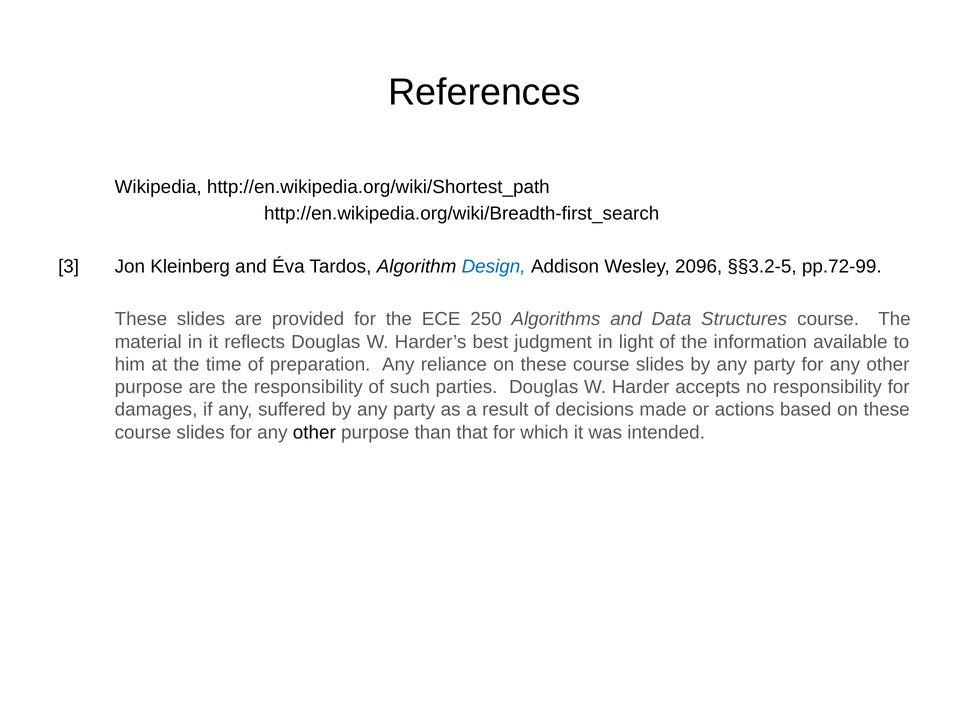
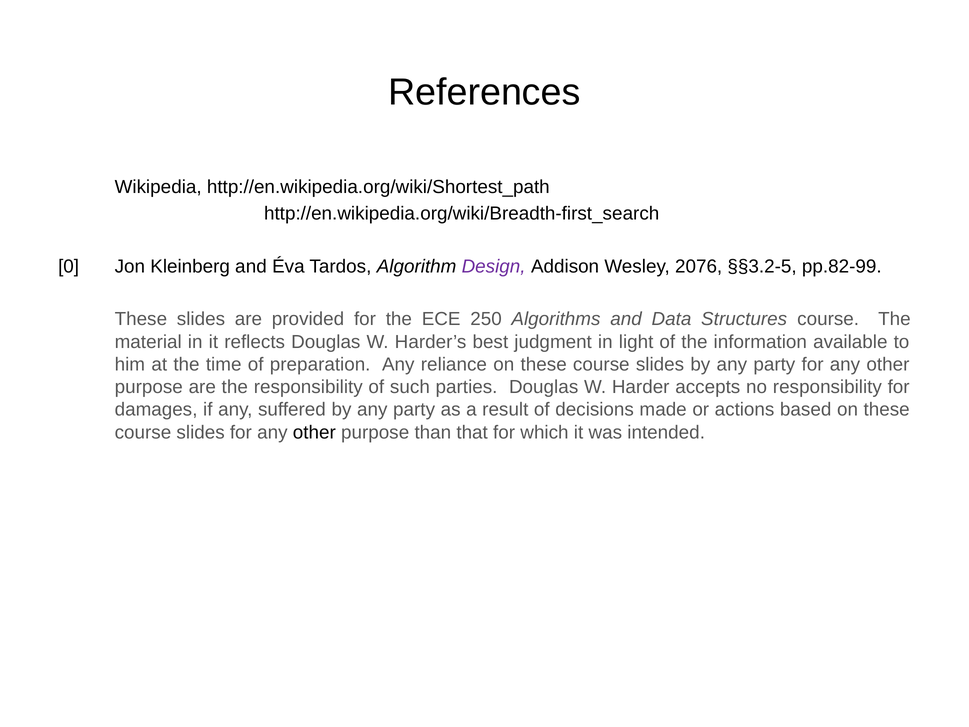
3: 3 -> 0
Design colour: blue -> purple
2096: 2096 -> 2076
pp.72-99: pp.72-99 -> pp.82-99
